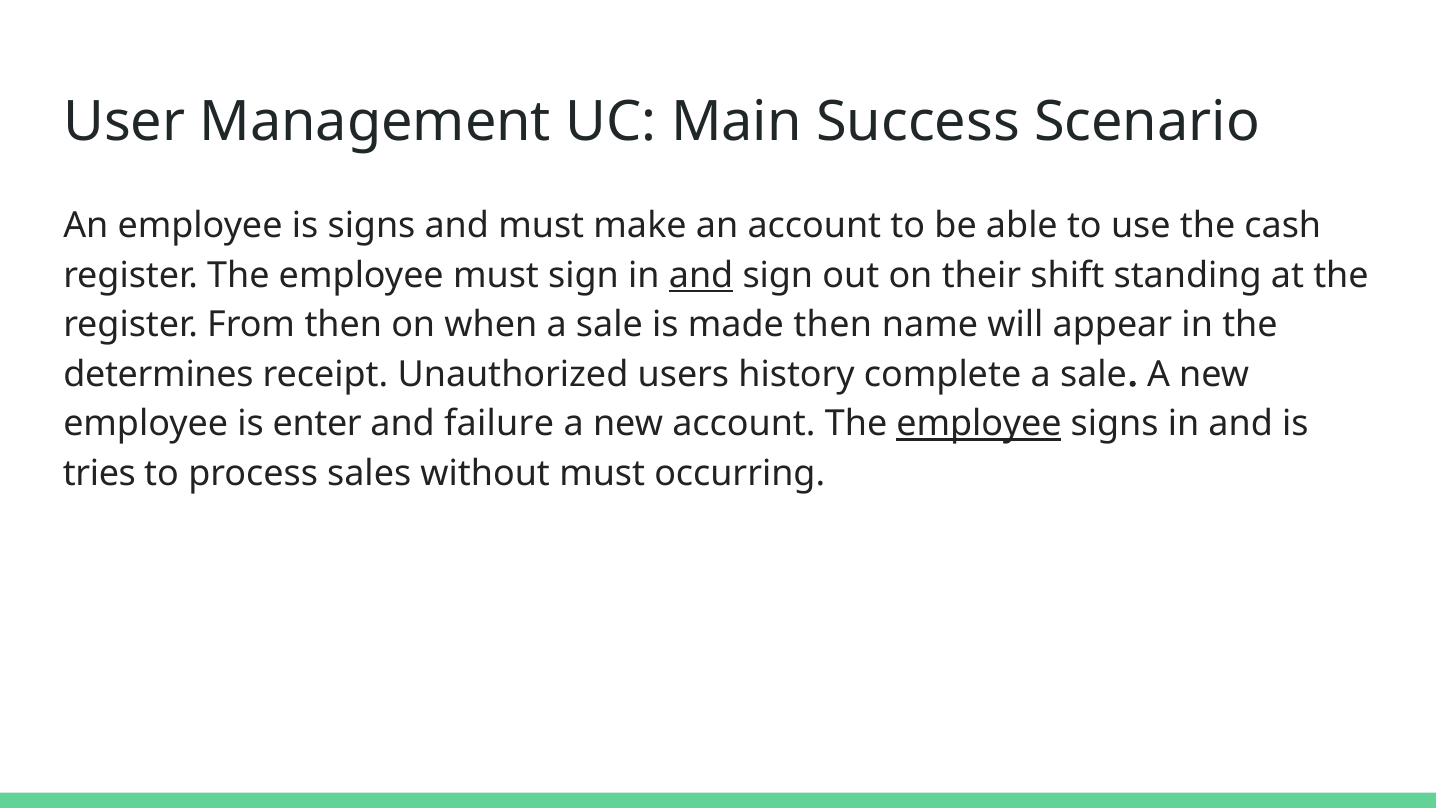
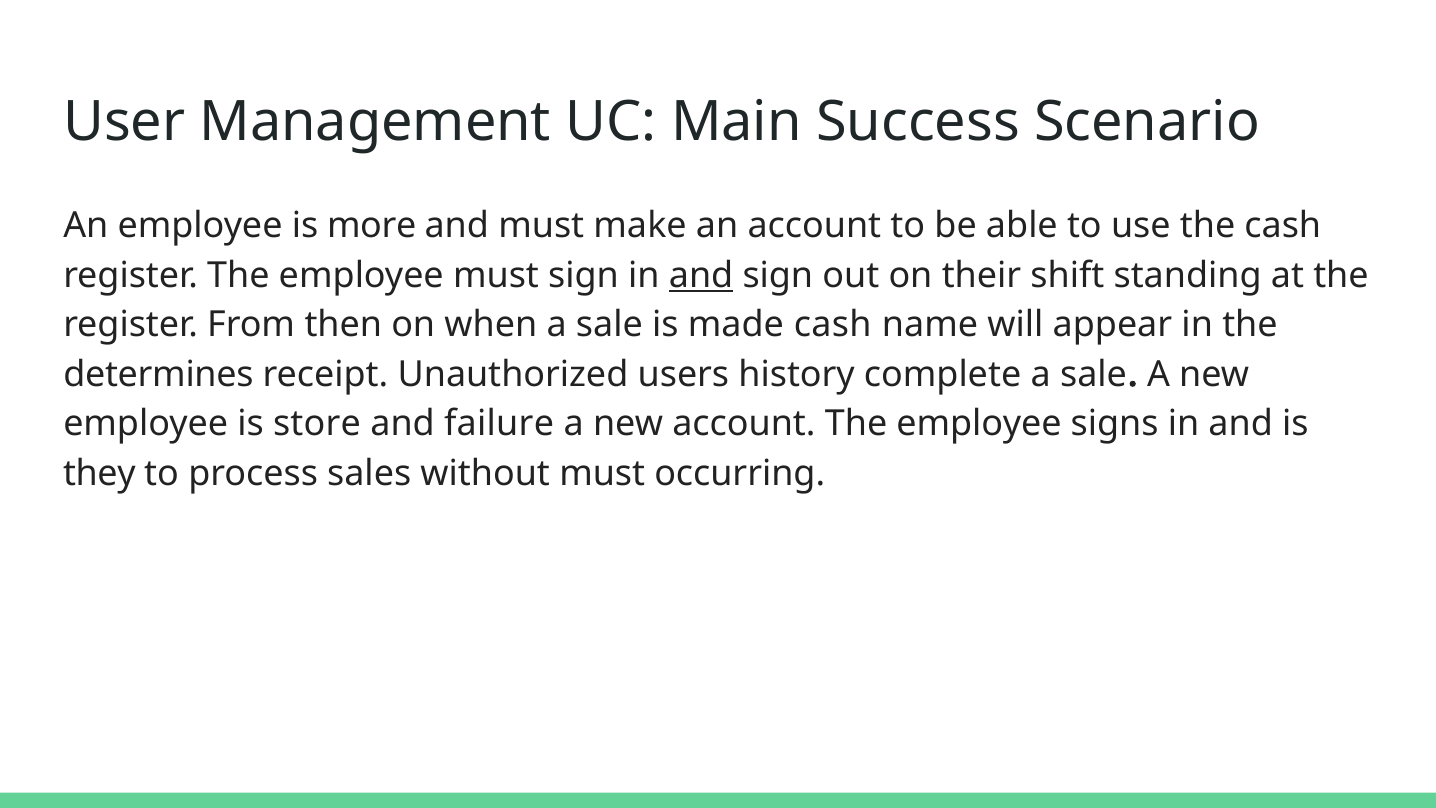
is signs: signs -> more
made then: then -> cash
enter: enter -> store
employee at (979, 424) underline: present -> none
tries: tries -> they
